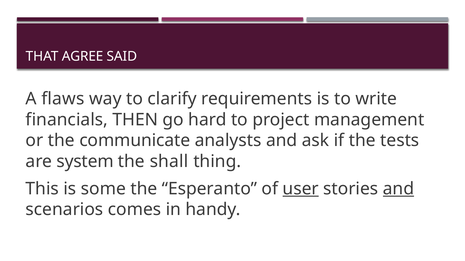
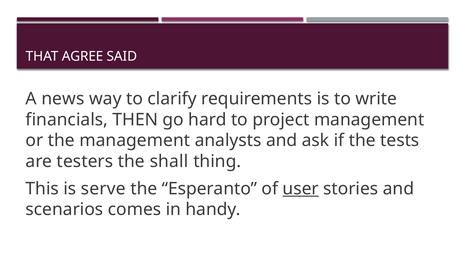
flaws: flaws -> news
the communicate: communicate -> management
system: system -> testers
some: some -> serve
and at (398, 189) underline: present -> none
